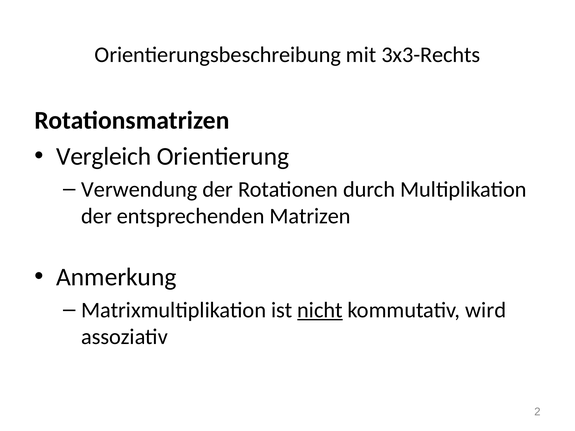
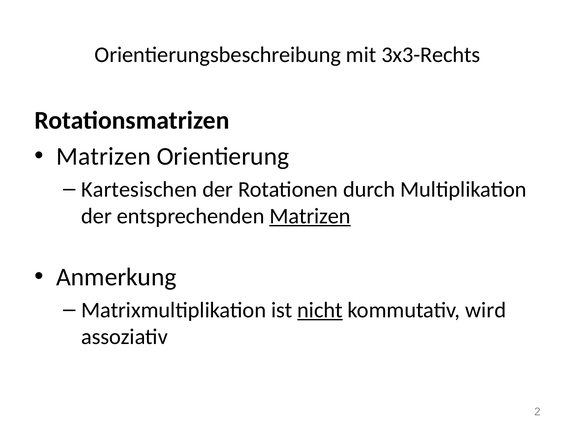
Vergleich at (104, 156): Vergleich -> Matrizen
Verwendung: Verwendung -> Kartesischen
Matrizen at (310, 216) underline: none -> present
